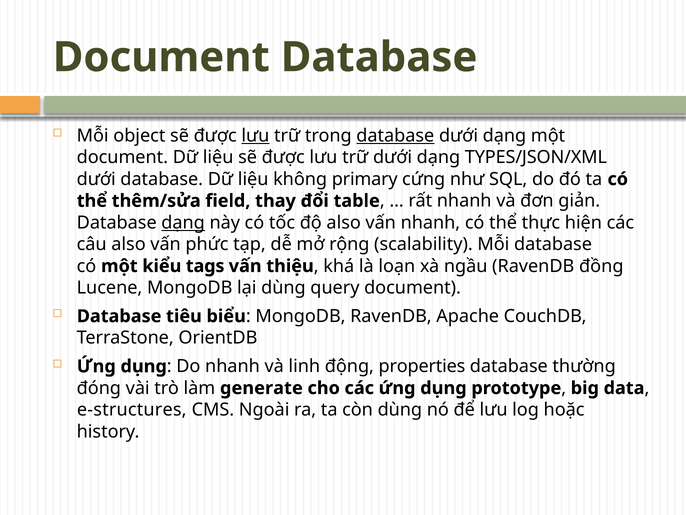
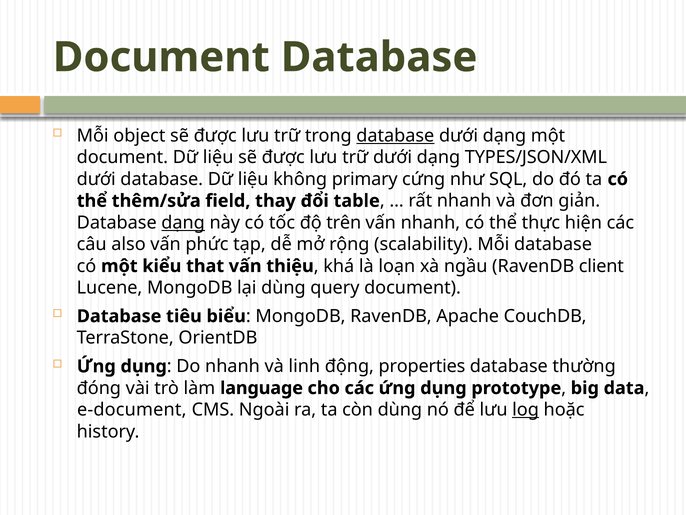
lưu at (255, 136) underline: present -> none
độ also: also -> trên
tags: tags -> that
đồng: đồng -> client
generate: generate -> language
e-structures: e-structures -> e-document
log underline: none -> present
